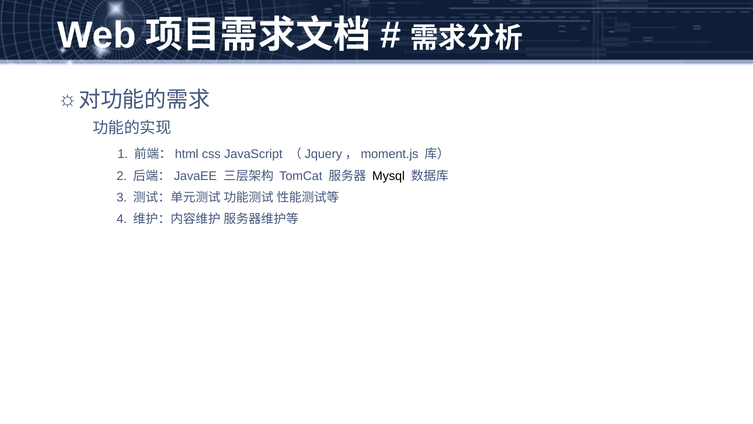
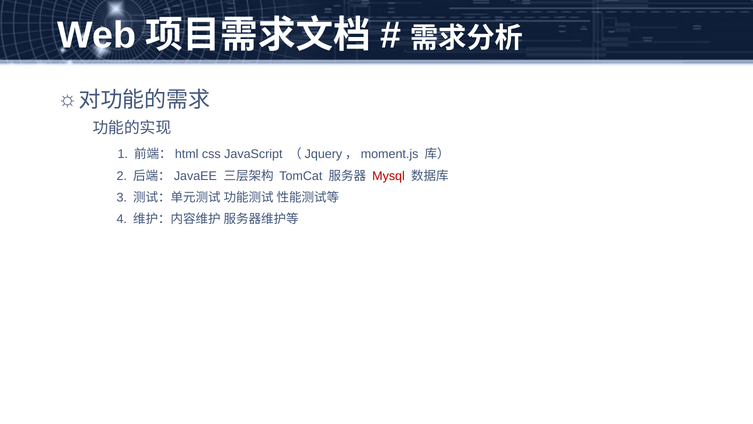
Mysql colour: black -> red
